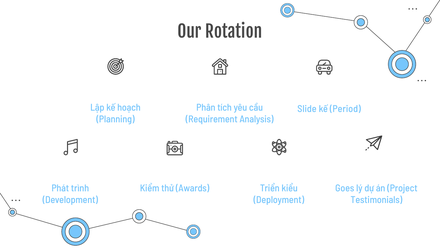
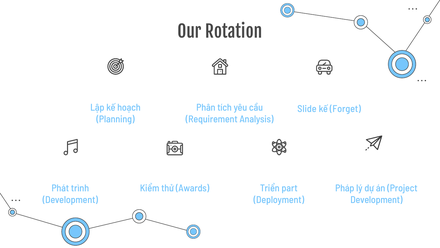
Period: Period -> Forget
kiểu: kiểu -> part
Goes: Goes -> Pháp
Testimonials at (376, 200): Testimonials -> Development
